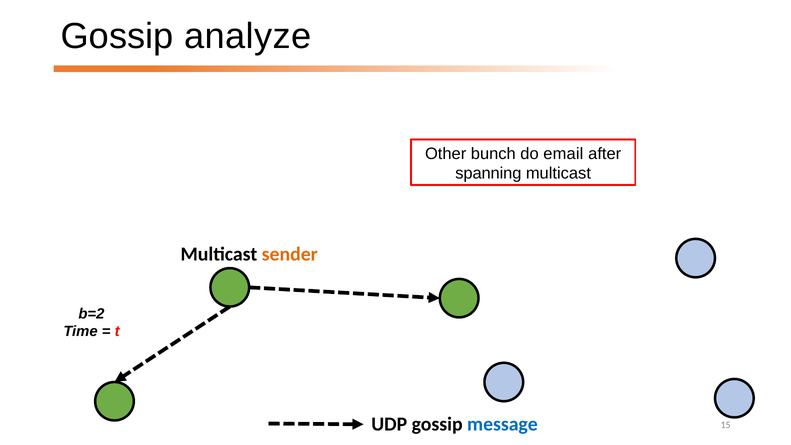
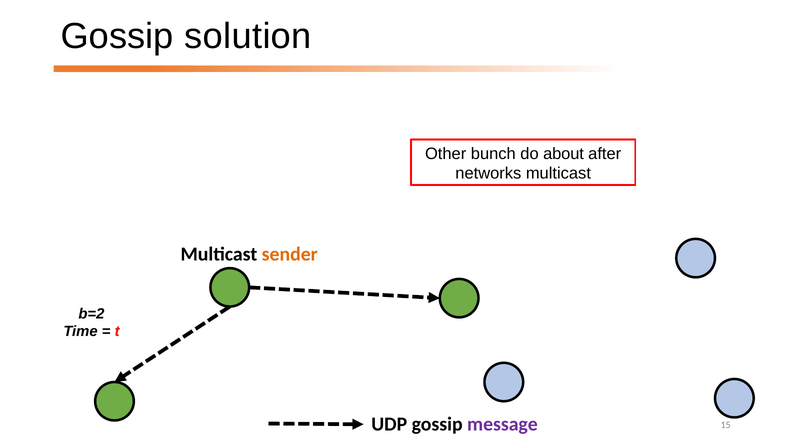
analyze: analyze -> solution
email: email -> about
spanning: spanning -> networks
message colour: blue -> purple
